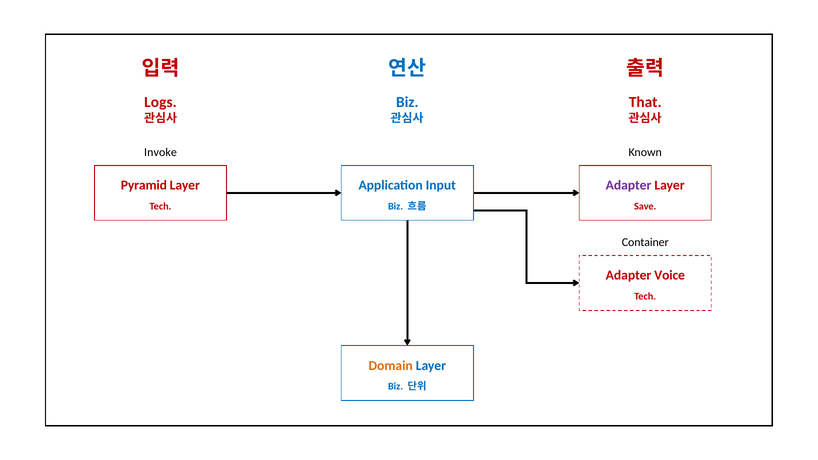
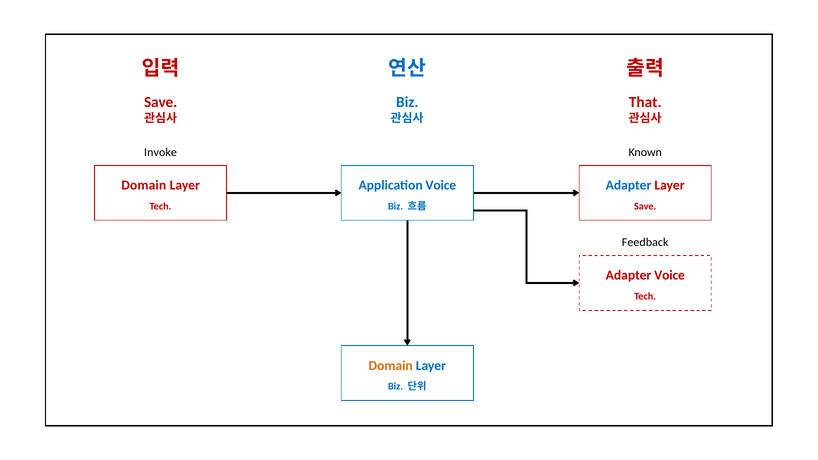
Logs at (161, 102): Logs -> Save
Pyramid at (144, 185): Pyramid -> Domain
Application Input: Input -> Voice
Adapter at (629, 185) colour: purple -> blue
Container: Container -> Feedback
